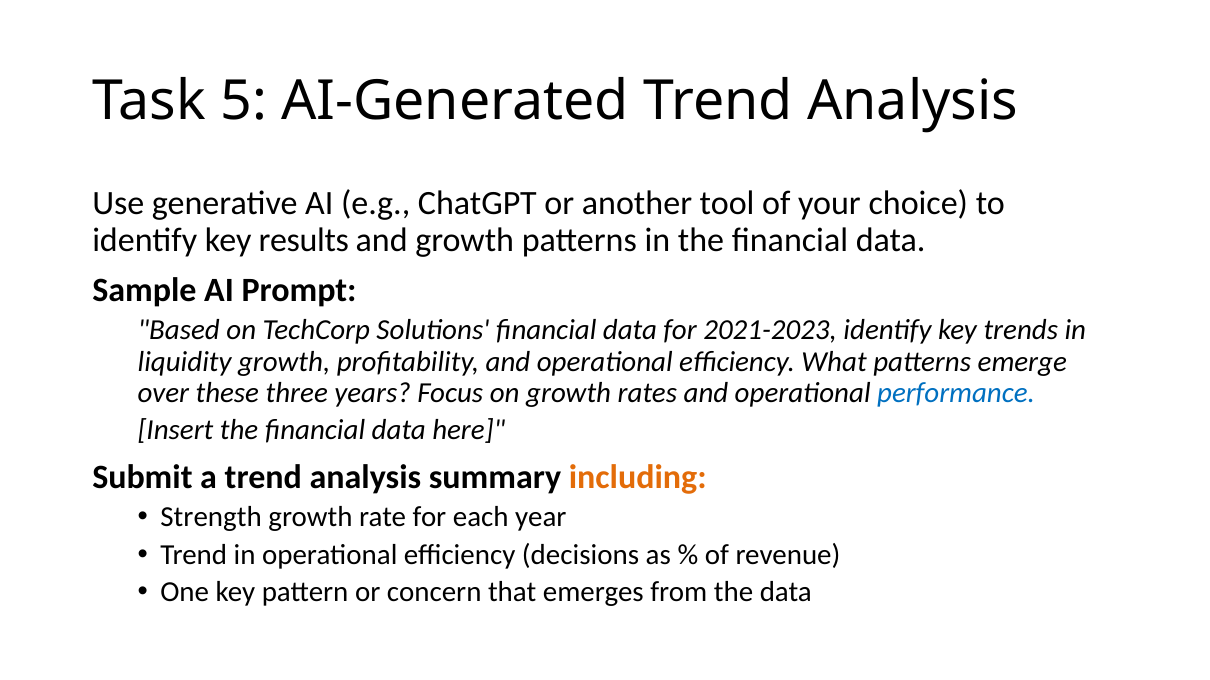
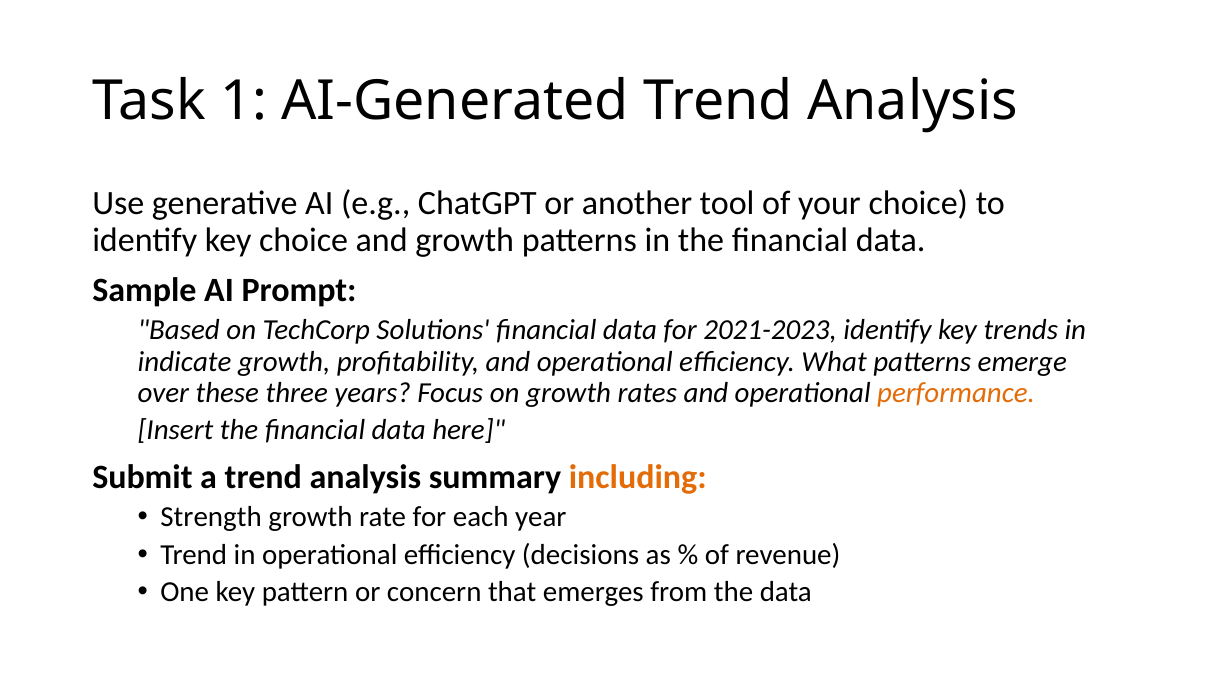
5: 5 -> 1
key results: results -> choice
liquidity: liquidity -> indicate
performance colour: blue -> orange
